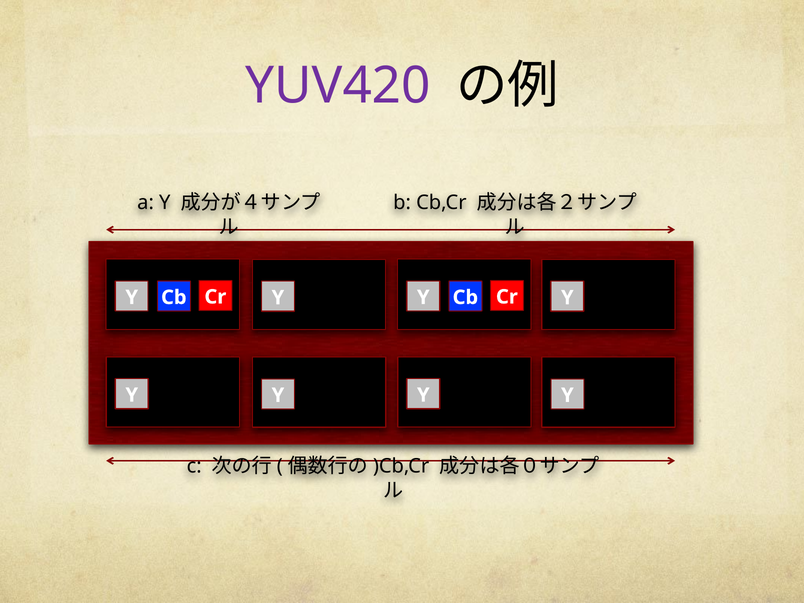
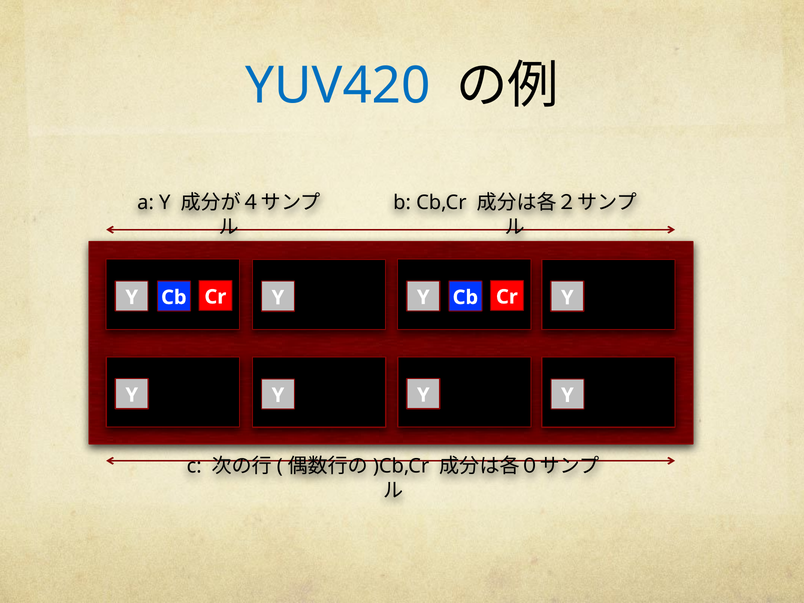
YUV420 colour: purple -> blue
